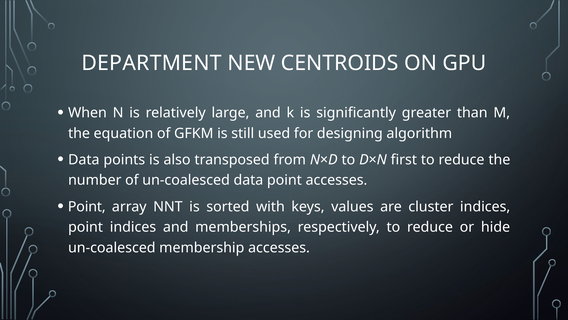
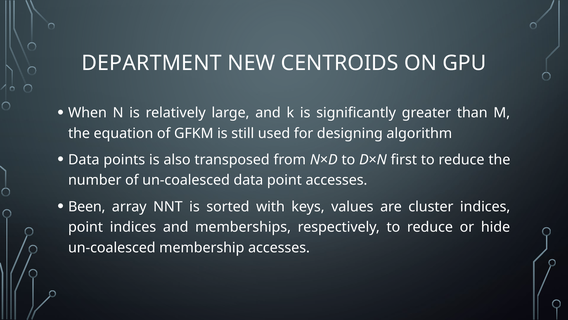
Point at (87, 206): Point -> Been
